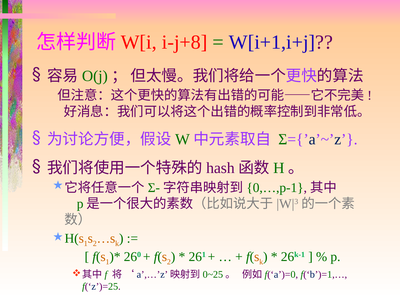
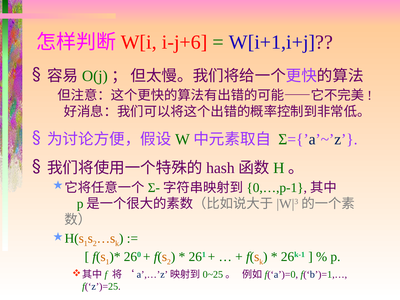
i-j+8: i-j+8 -> i-j+6
